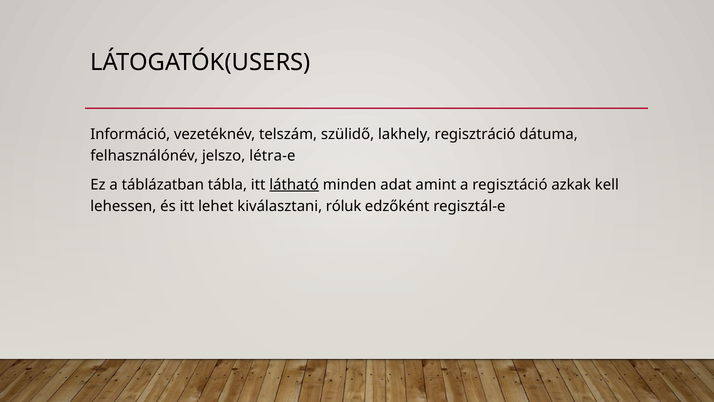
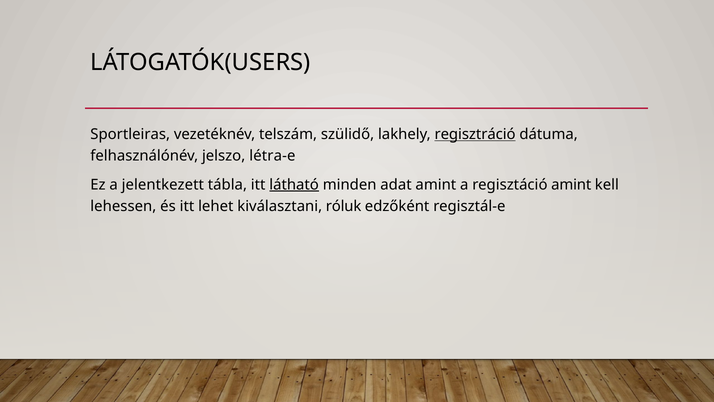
Információ: Információ -> Sportleiras
regisztráció underline: none -> present
táblázatban: táblázatban -> jelentkezett
regisztáció azkak: azkak -> amint
